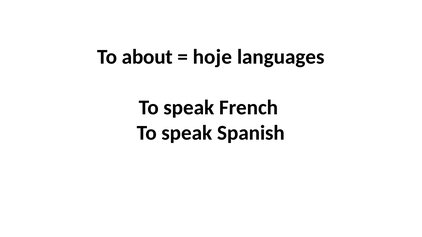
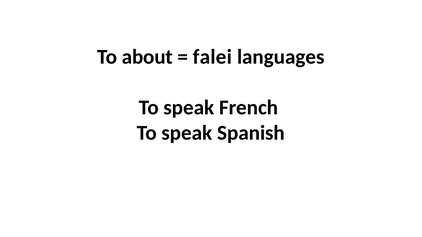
hoje: hoje -> falei
